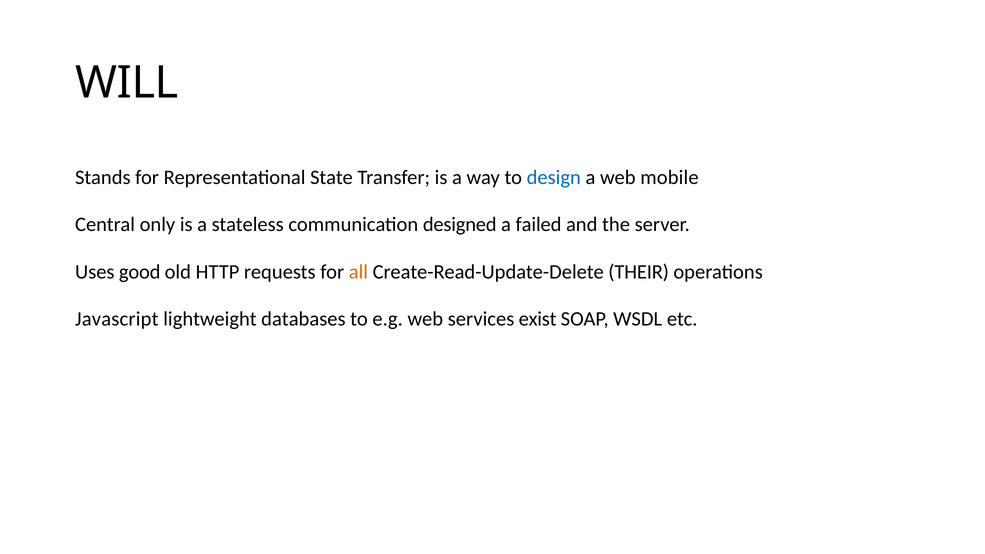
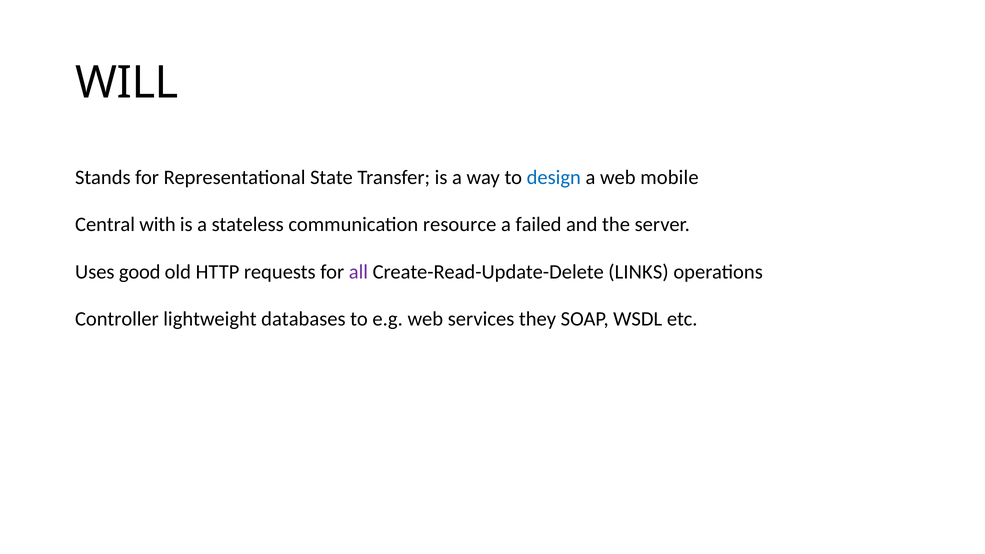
only: only -> with
designed: designed -> resource
all colour: orange -> purple
THEIR: THEIR -> LINKS
Javascript: Javascript -> Controller
exist: exist -> they
